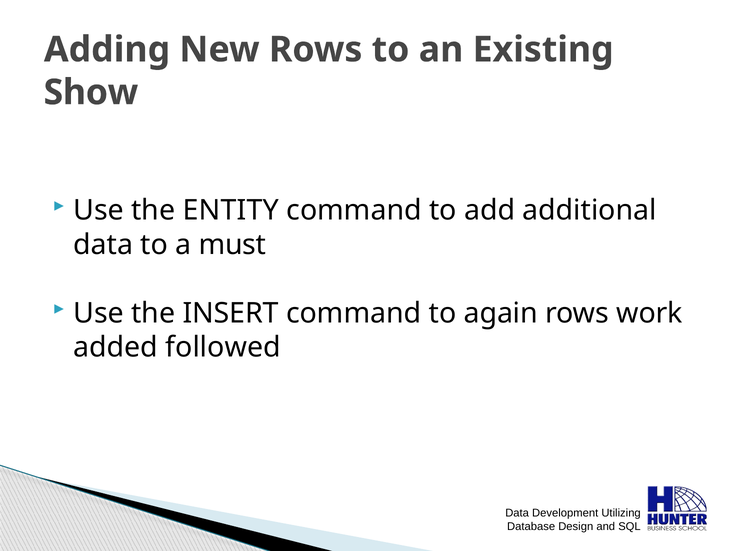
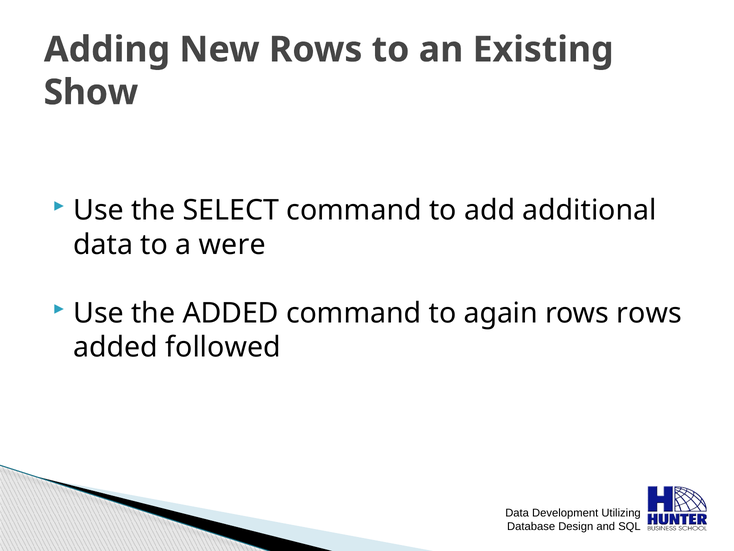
ENTITY: ENTITY -> SELECT
must: must -> were
the INSERT: INSERT -> ADDED
rows work: work -> rows
